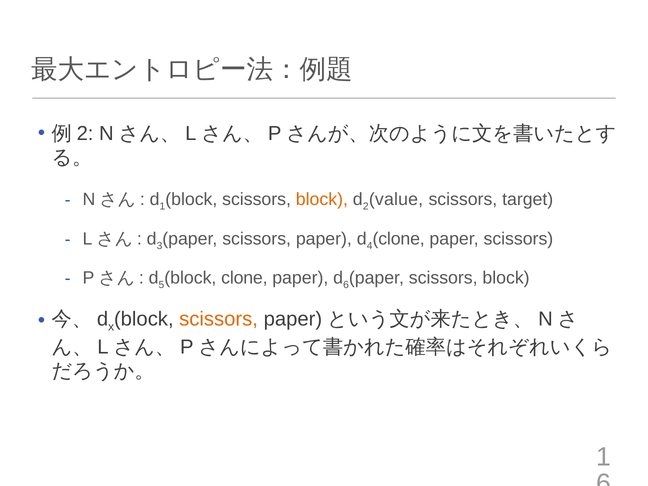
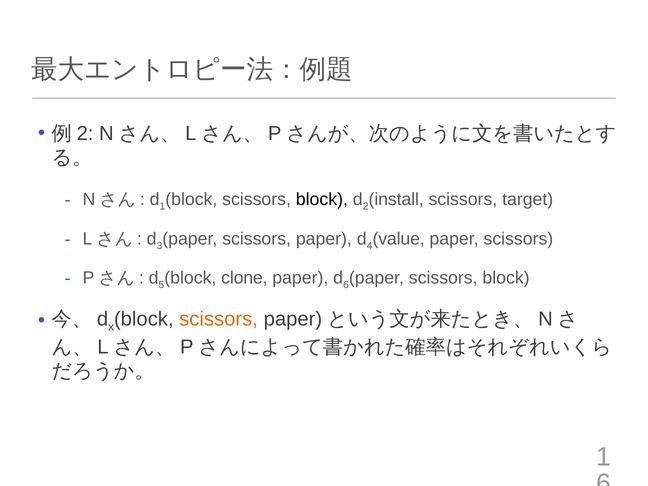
block at (322, 199) colour: orange -> black
value: value -> install
clone at (399, 239): clone -> value
